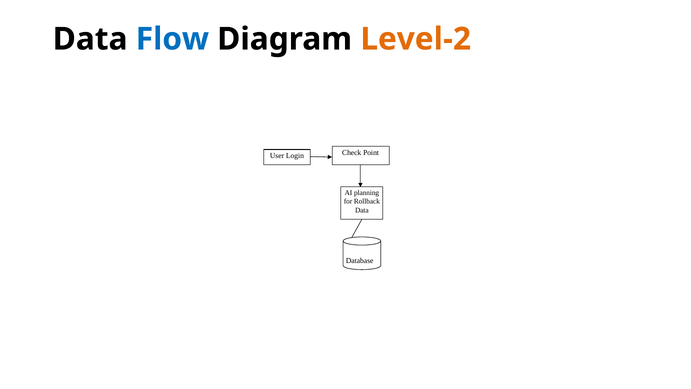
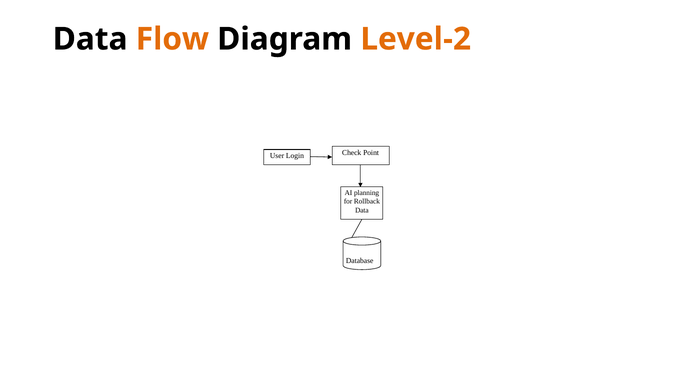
Flow colour: blue -> orange
